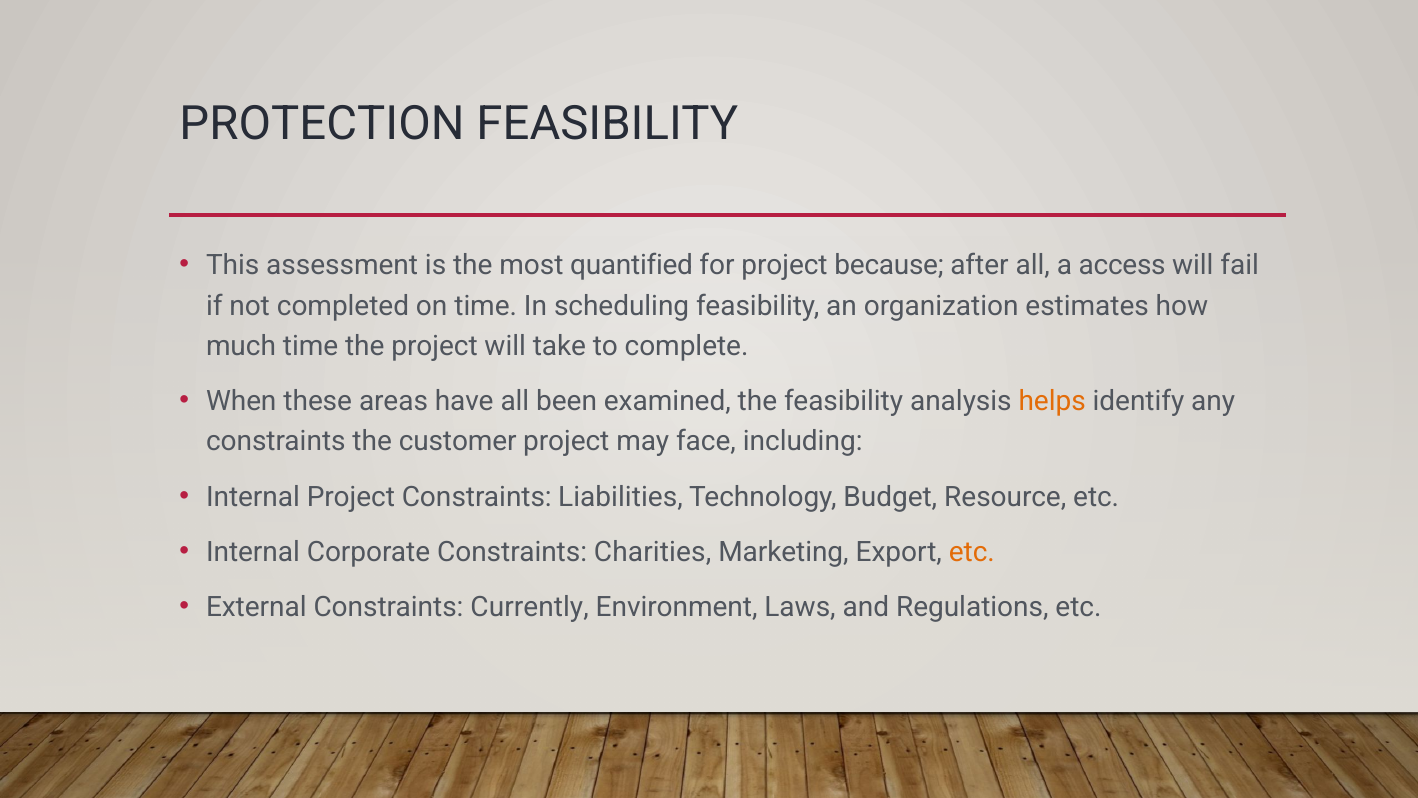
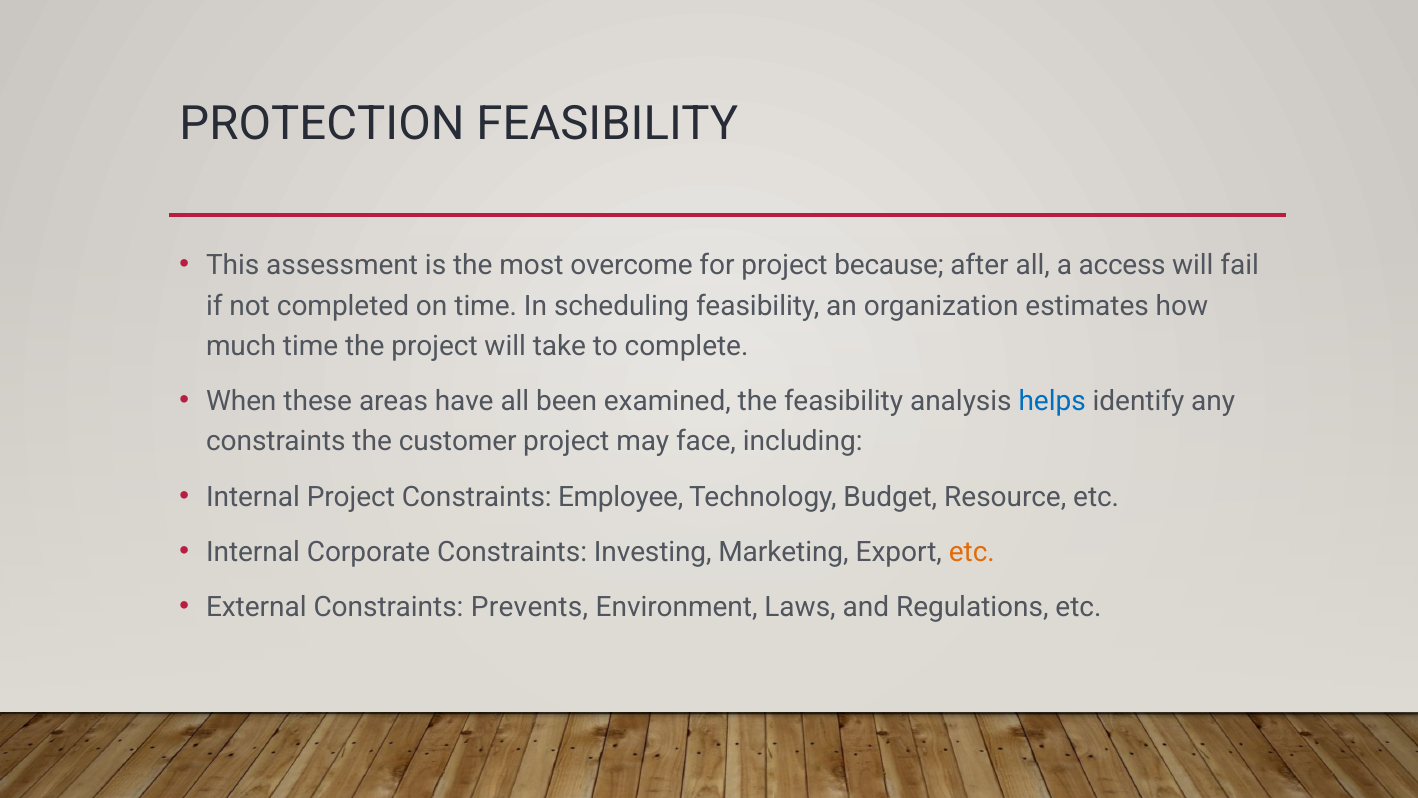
quantified: quantified -> overcome
helps colour: orange -> blue
Liabilities: Liabilities -> Employee
Charities: Charities -> Investing
Currently: Currently -> Prevents
